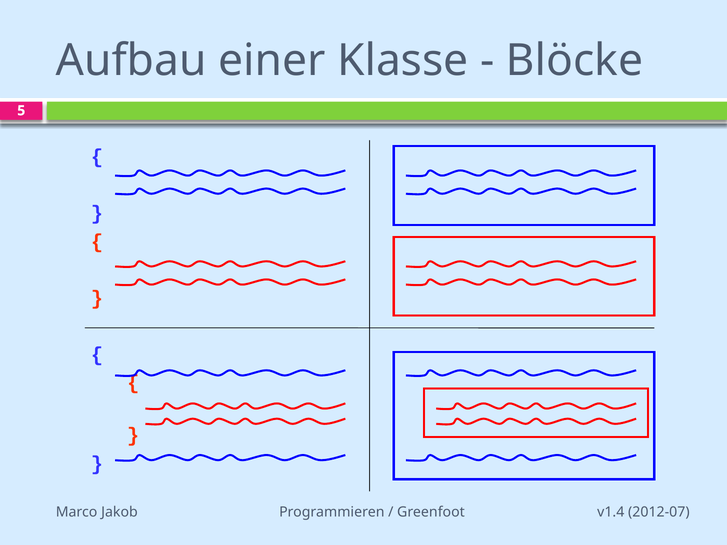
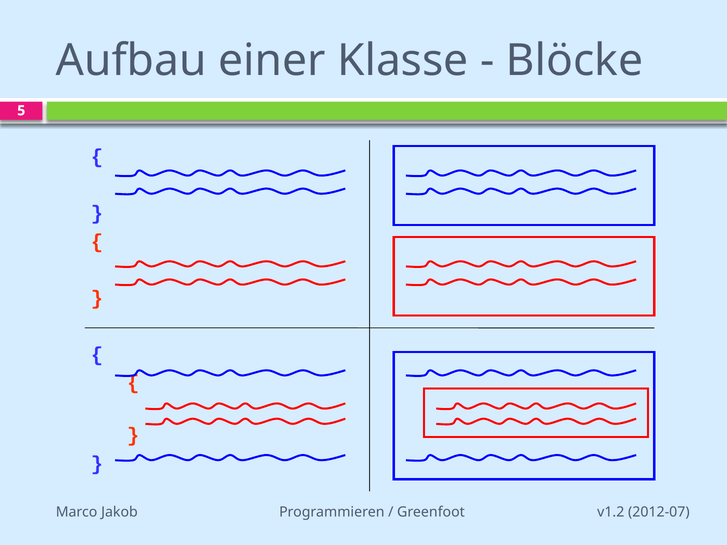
v1.4: v1.4 -> v1.2
